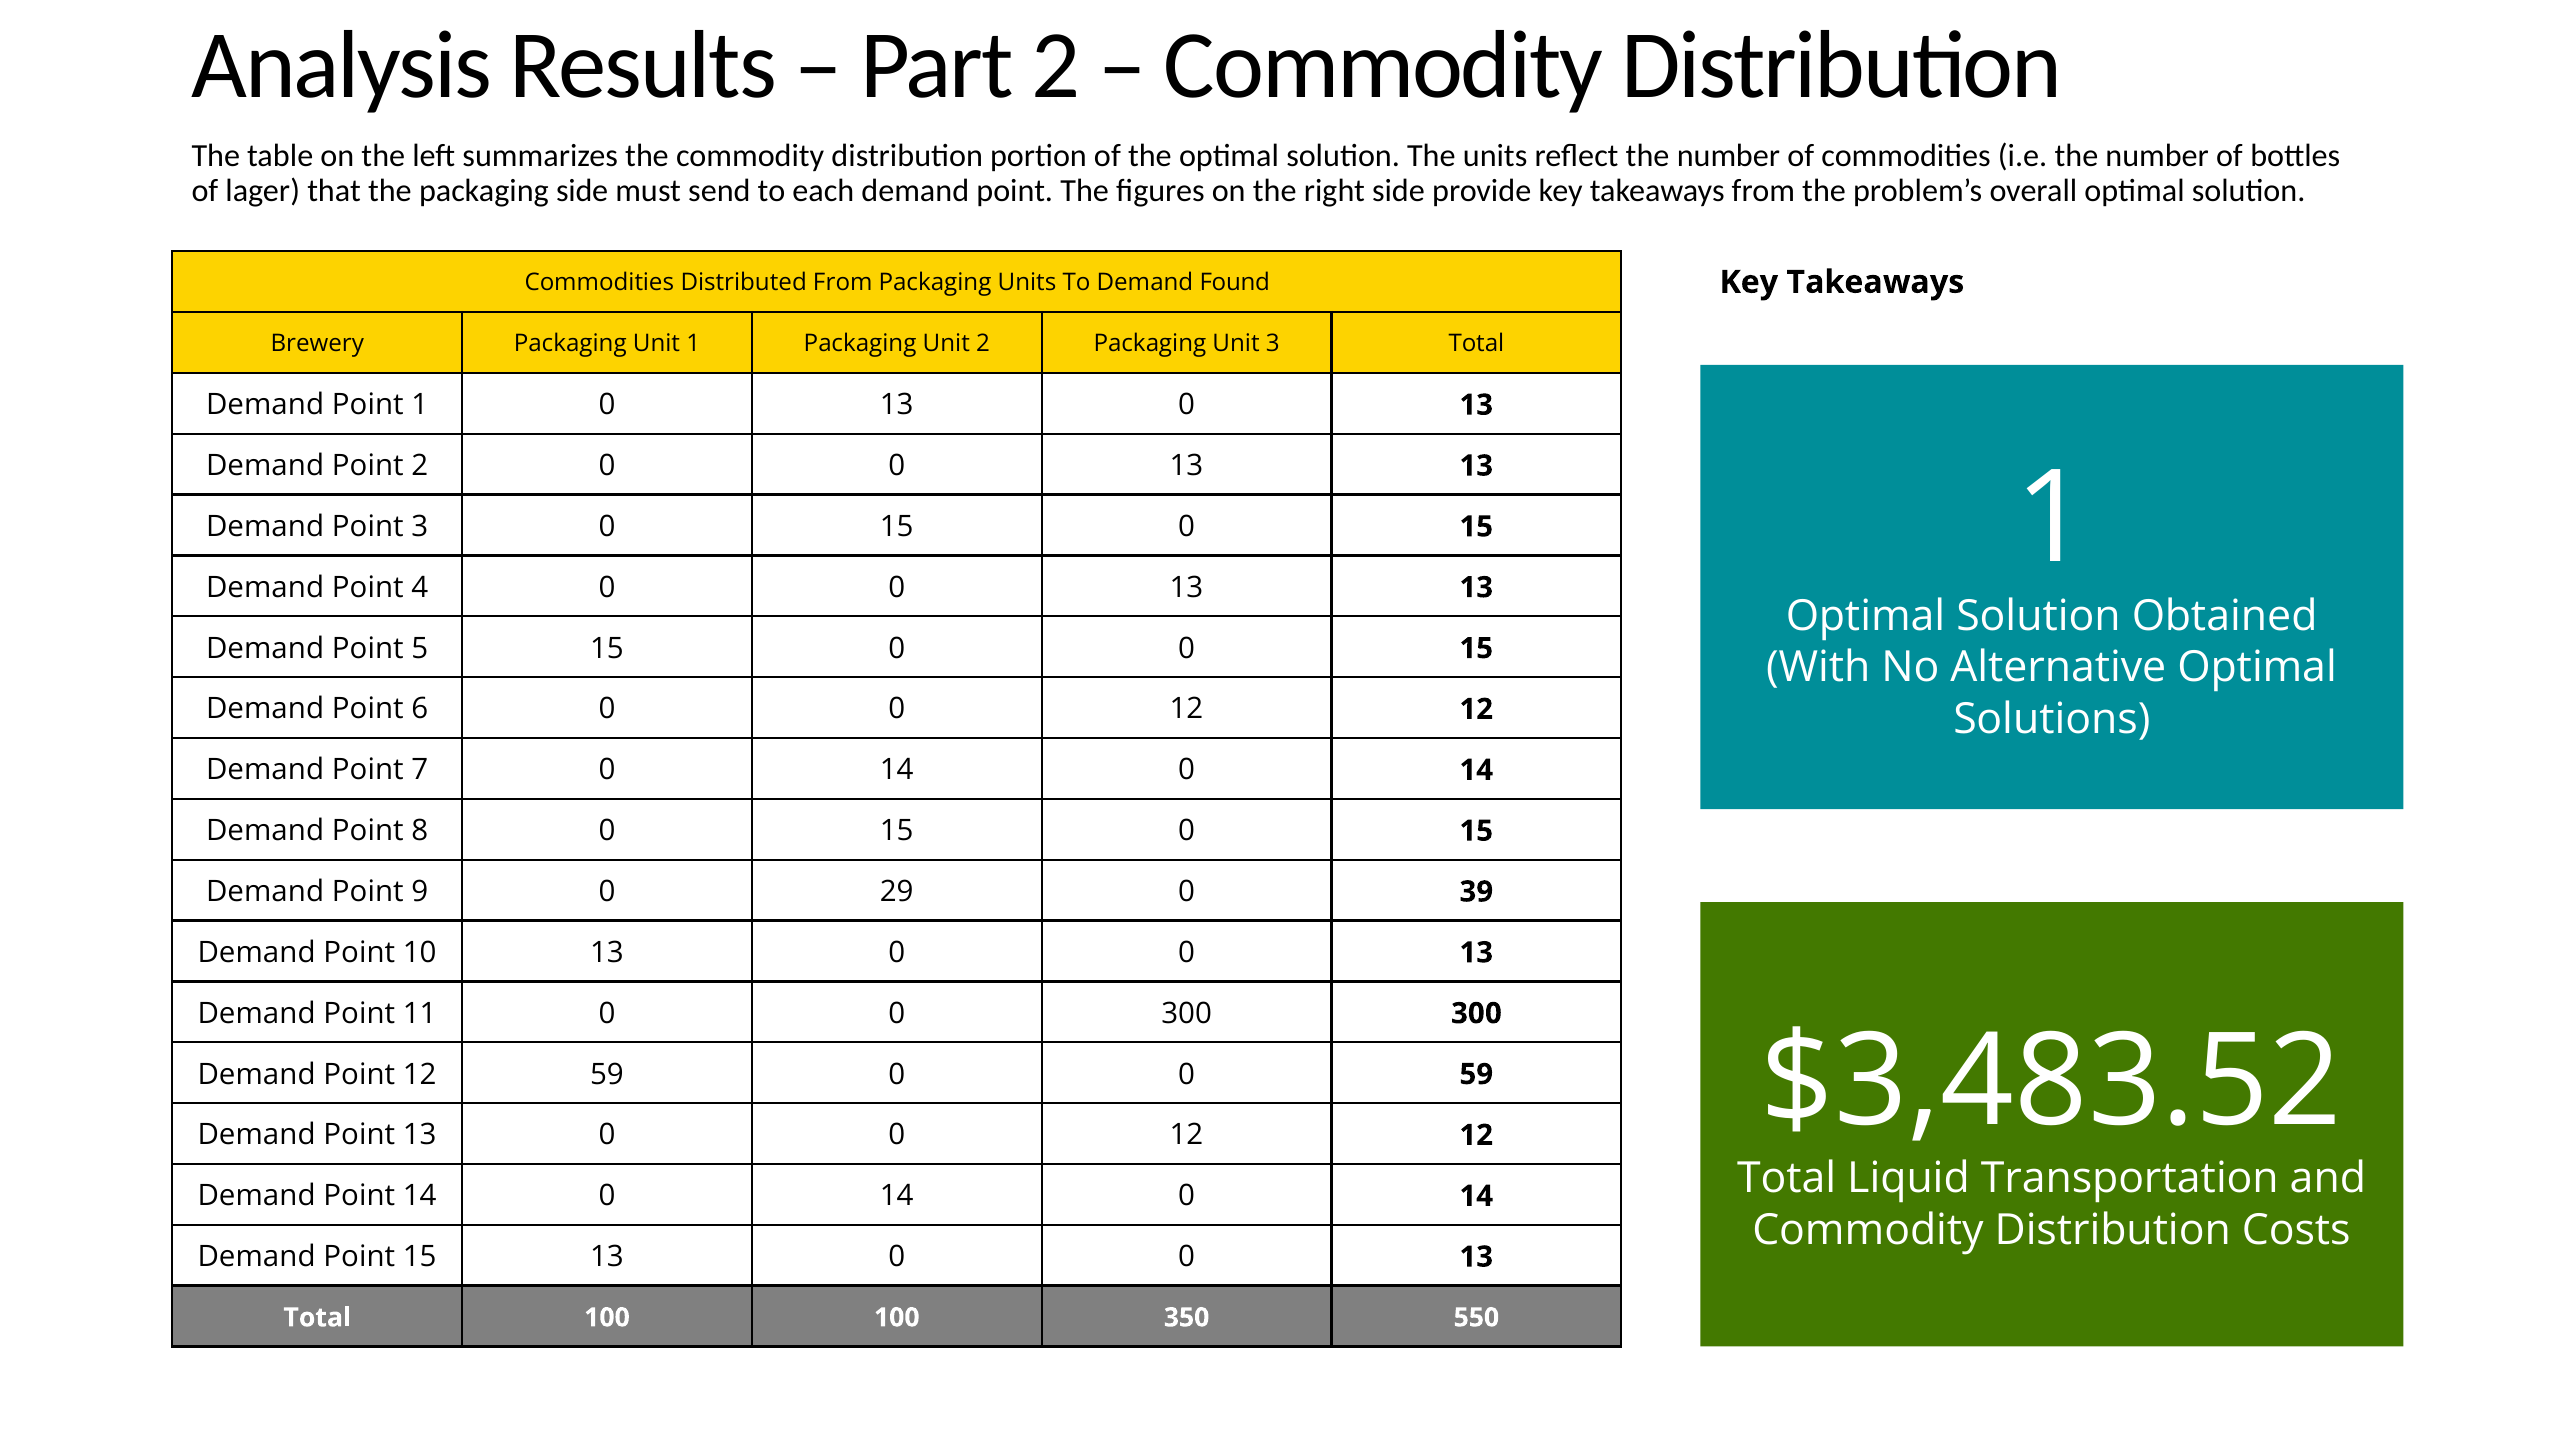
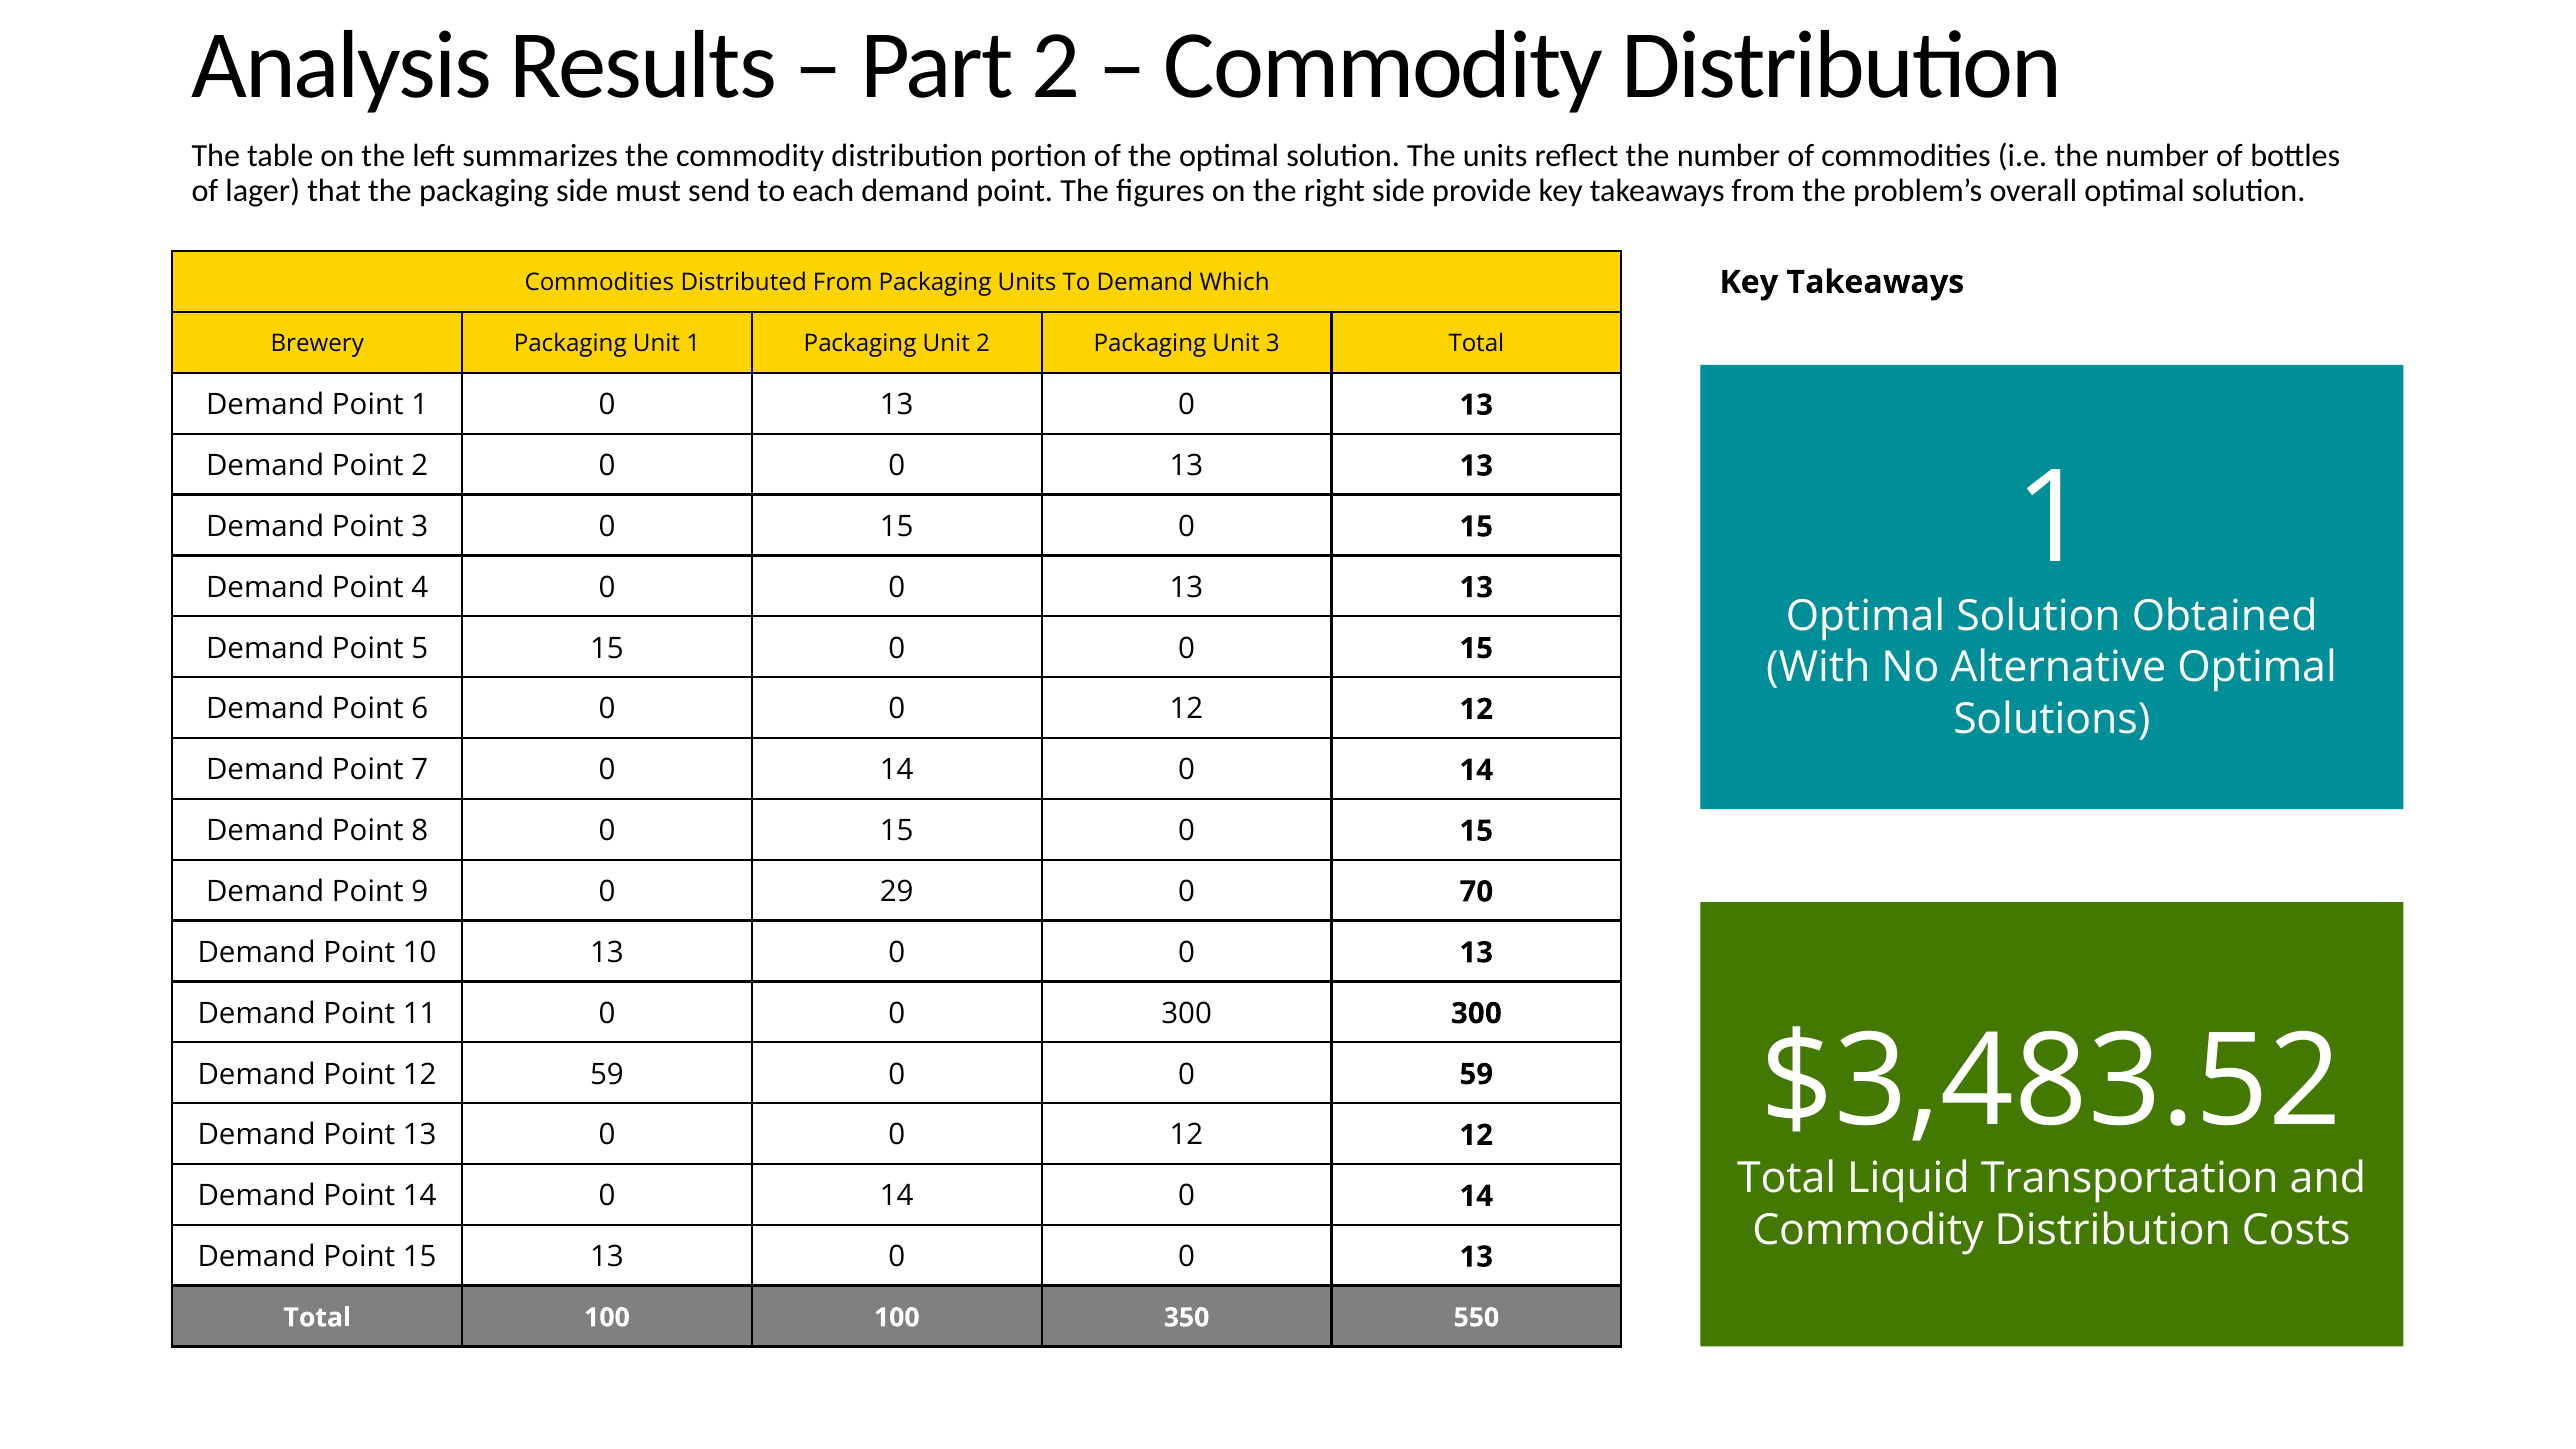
Found: Found -> Which
39: 39 -> 70
